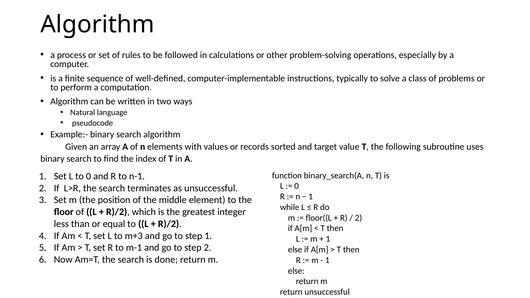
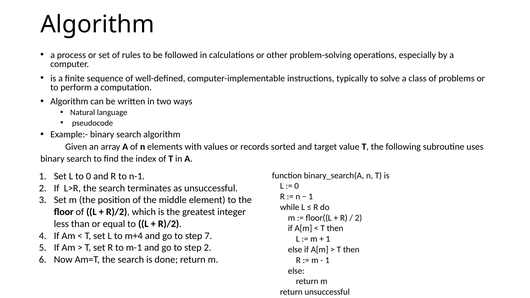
m+3: m+3 -> m+4
step 1: 1 -> 7
